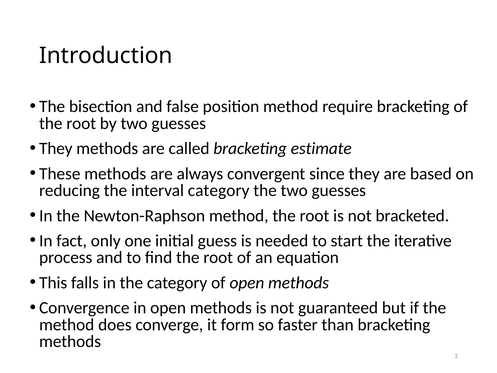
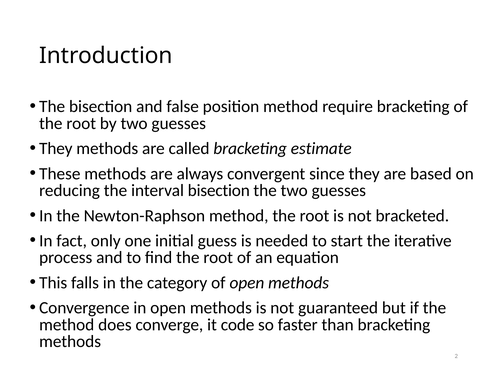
interval category: category -> bisection
form: form -> code
